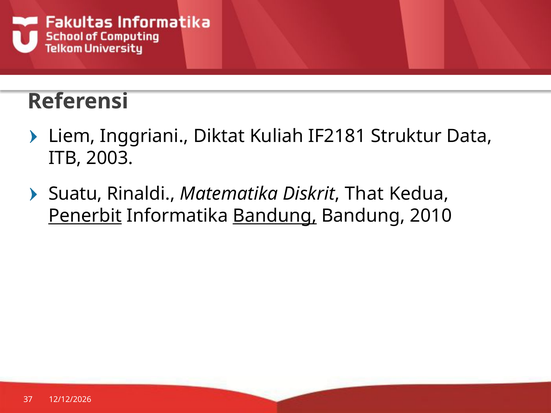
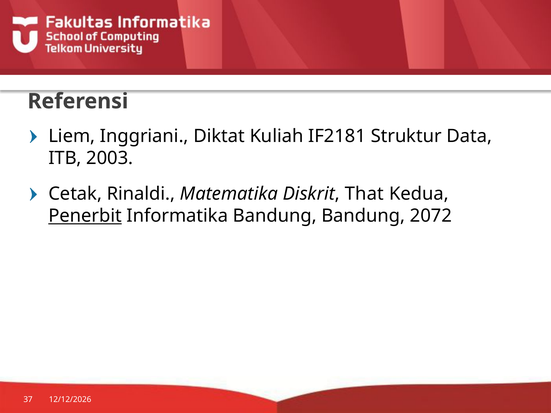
Suatu: Suatu -> Cetak
Bandung at (275, 216) underline: present -> none
2010: 2010 -> 2072
